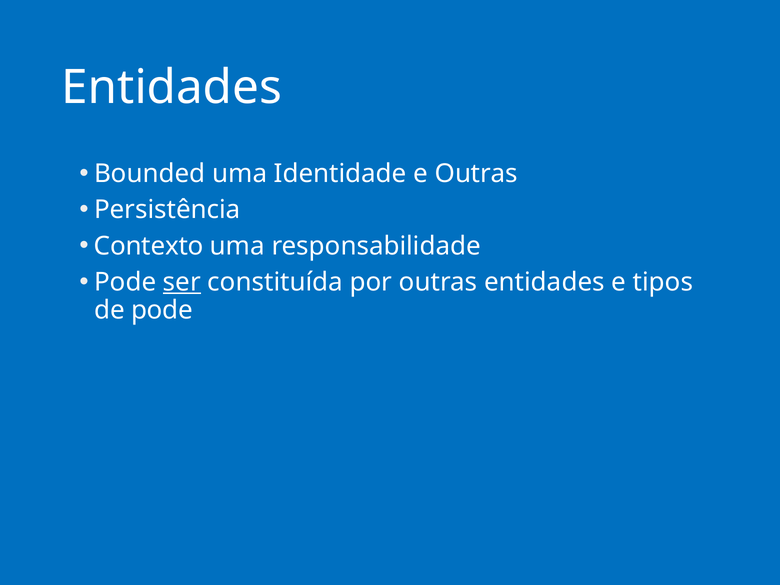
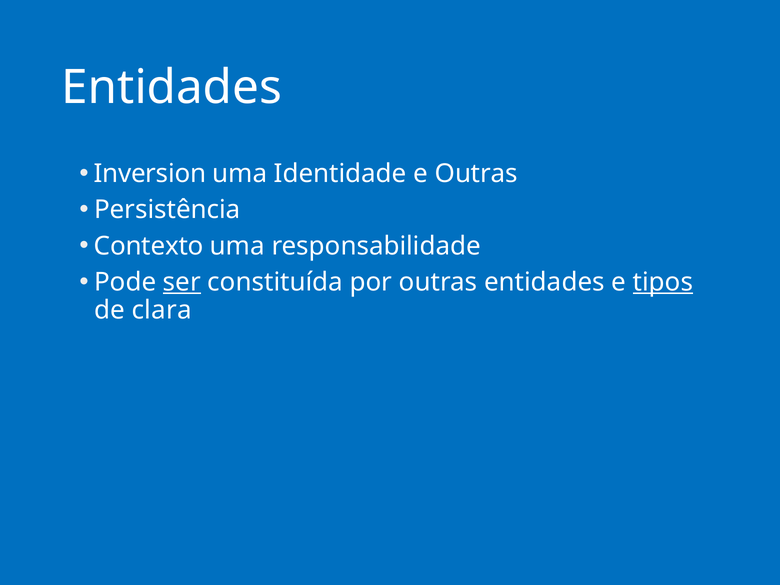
Bounded: Bounded -> Inversion
tipos underline: none -> present
de pode: pode -> clara
